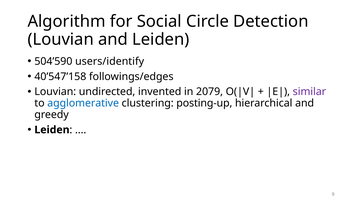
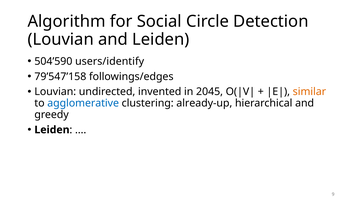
40’547’158: 40’547’158 -> 79’547’158
2079: 2079 -> 2045
similar colour: purple -> orange
posting-up: posting-up -> already-up
